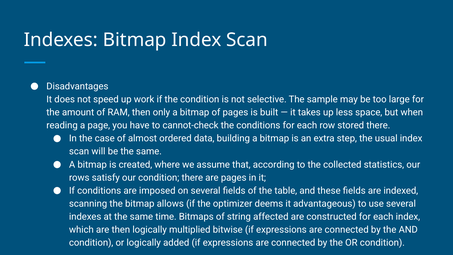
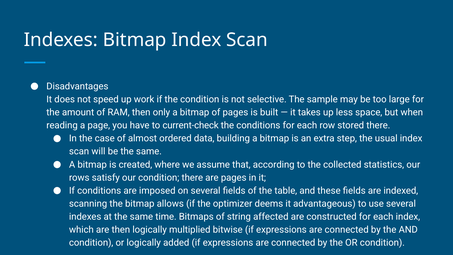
cannot-check: cannot-check -> current-check
